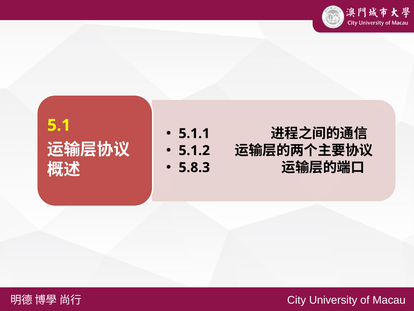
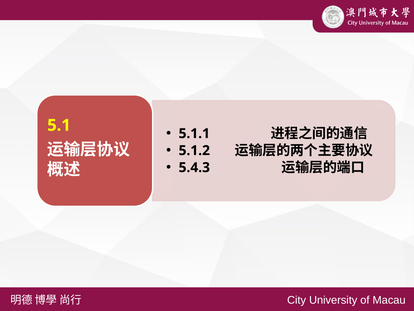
5.8.3: 5.8.3 -> 5.4.3
